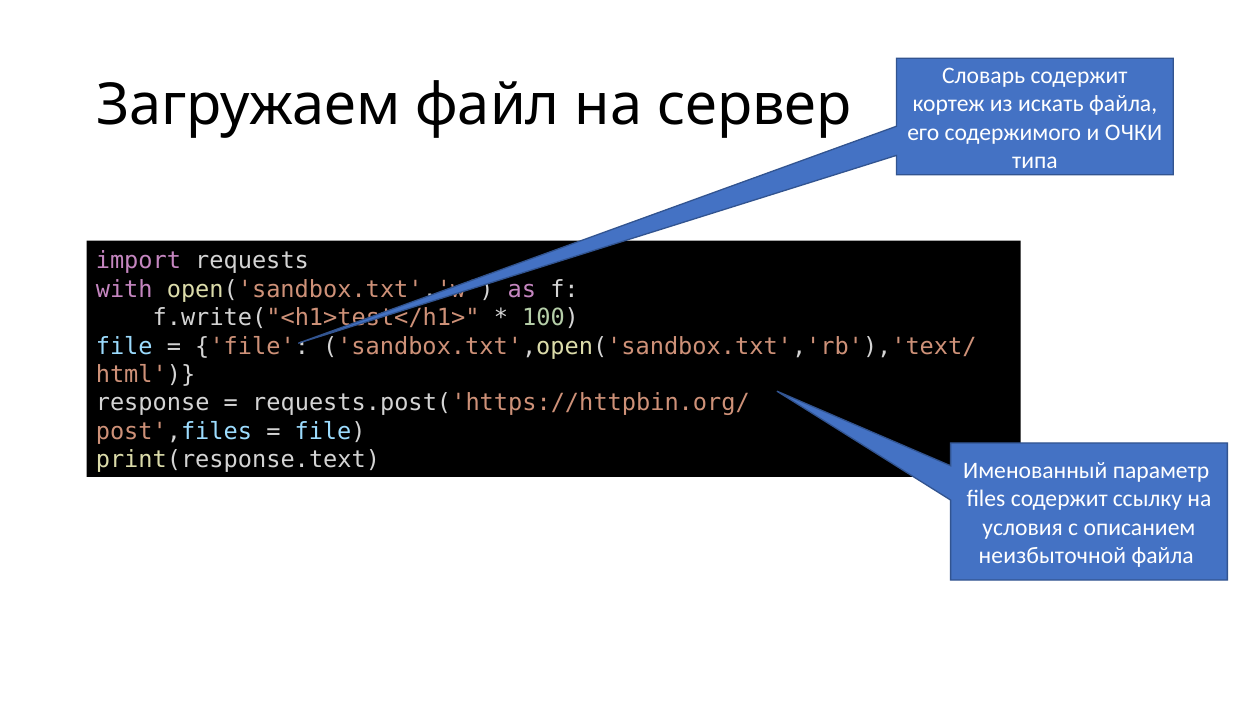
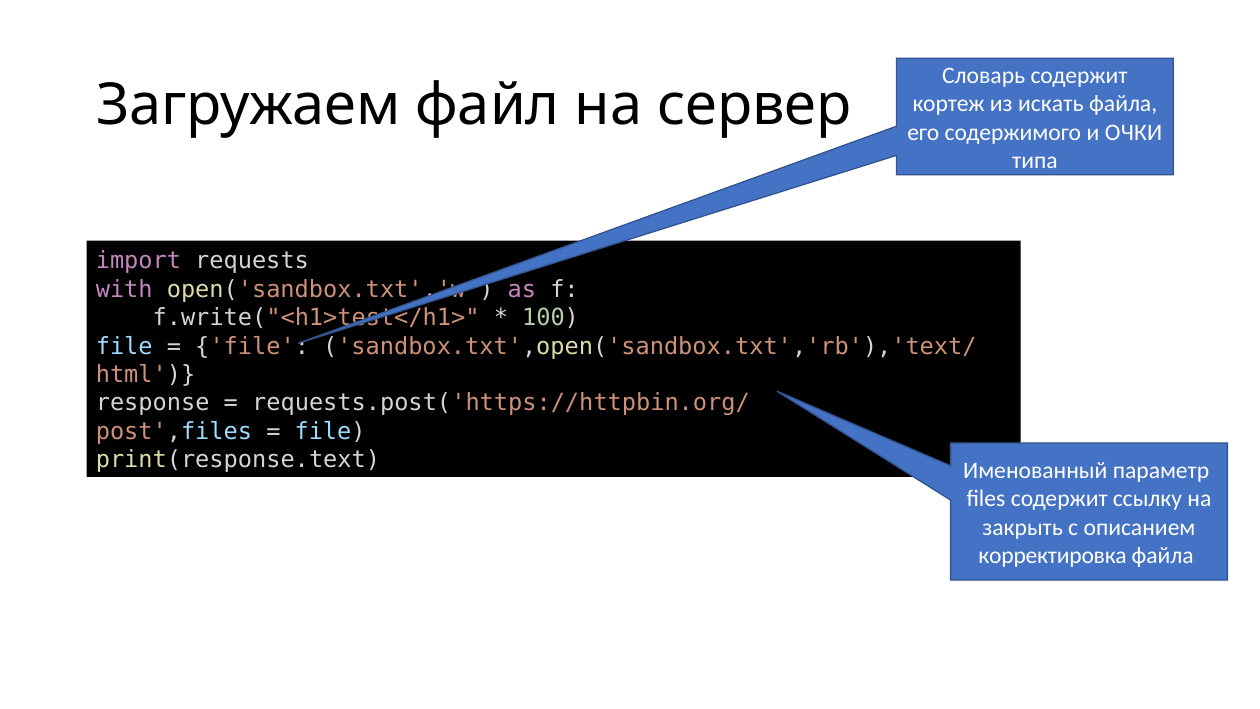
условия: условия -> закрыть
неизбыточной: неизбыточной -> корректировка
